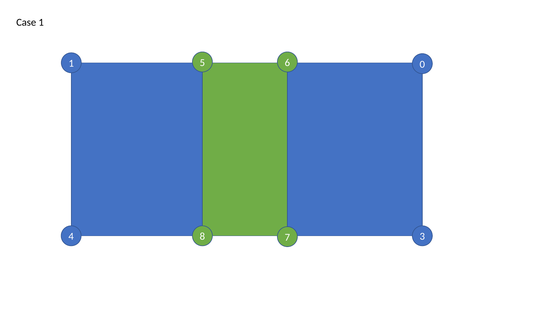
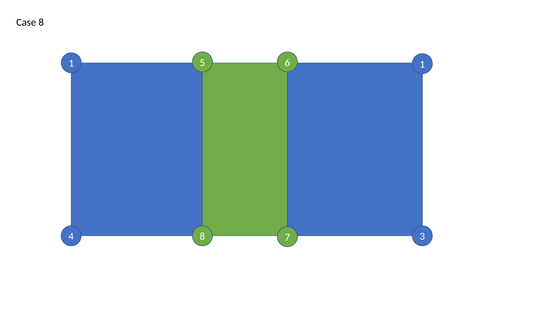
Case 1: 1 -> 8
1 0: 0 -> 1
